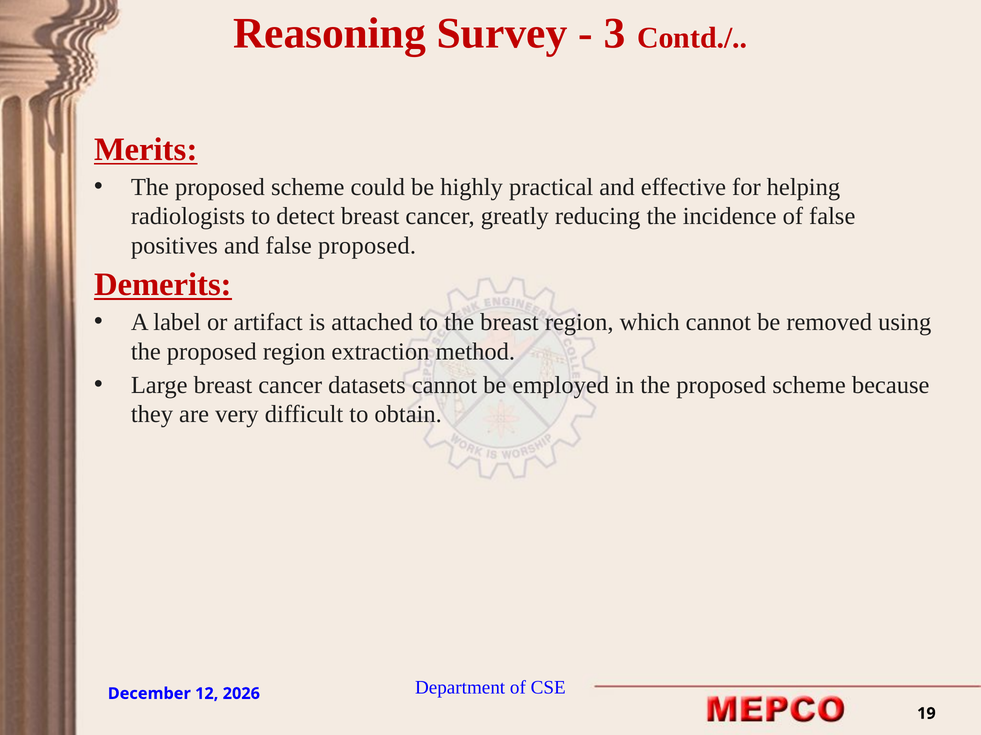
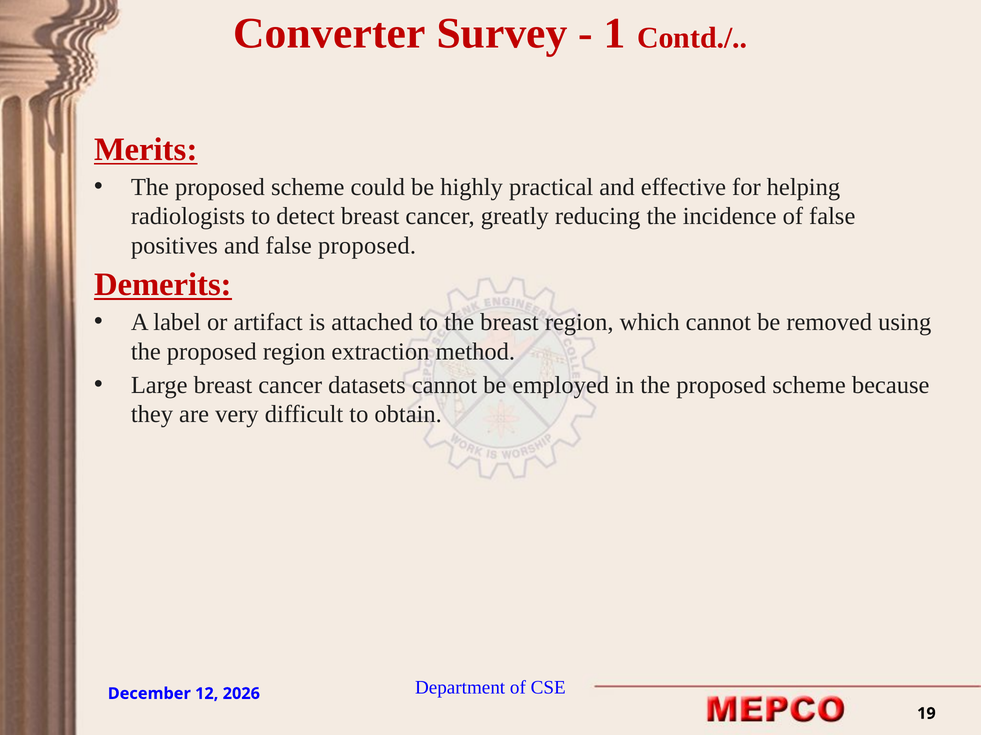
Reasoning: Reasoning -> Converter
3: 3 -> 1
